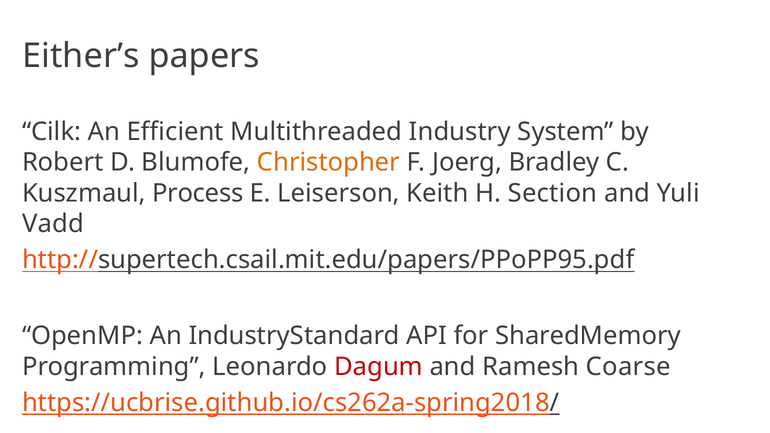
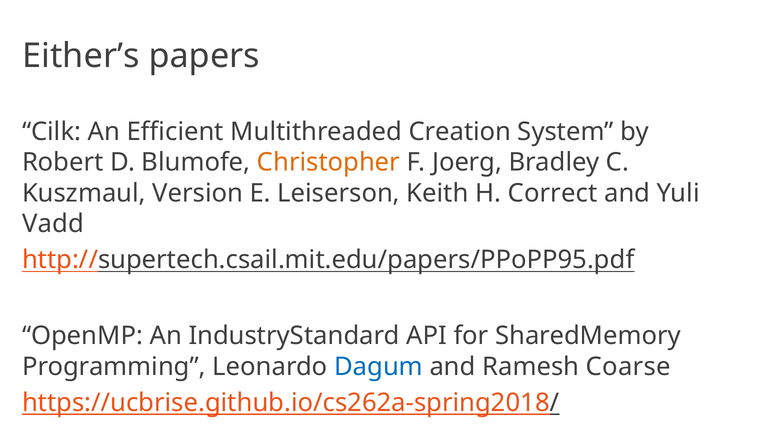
Industry: Industry -> Creation
Process: Process -> Version
Section: Section -> Correct
Dagum colour: red -> blue
